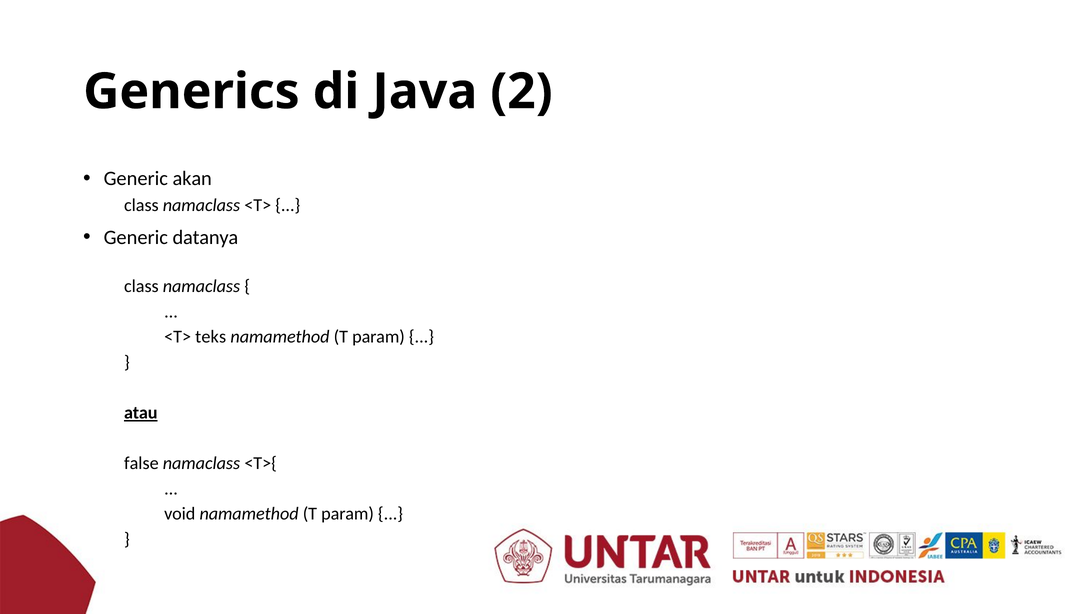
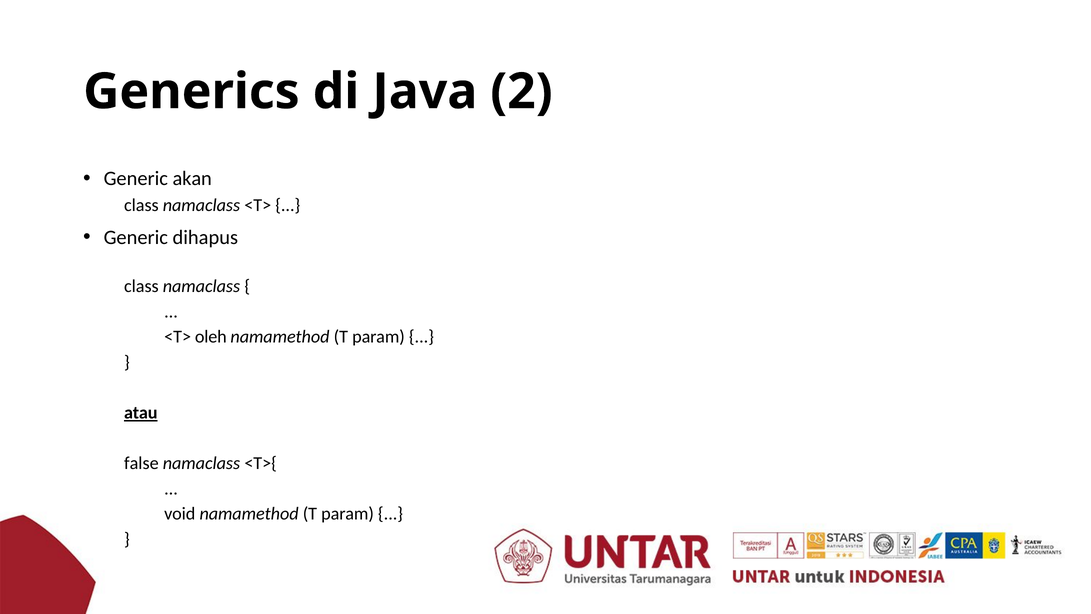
datanya: datanya -> dihapus
teks: teks -> oleh
